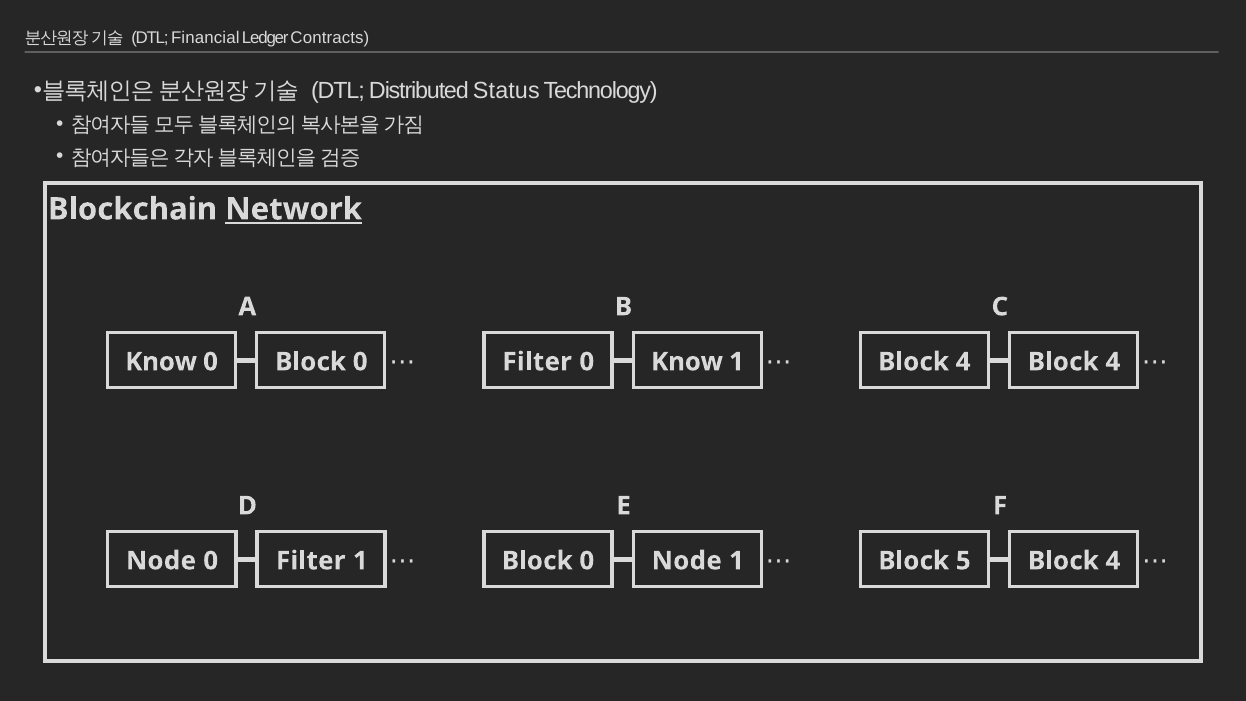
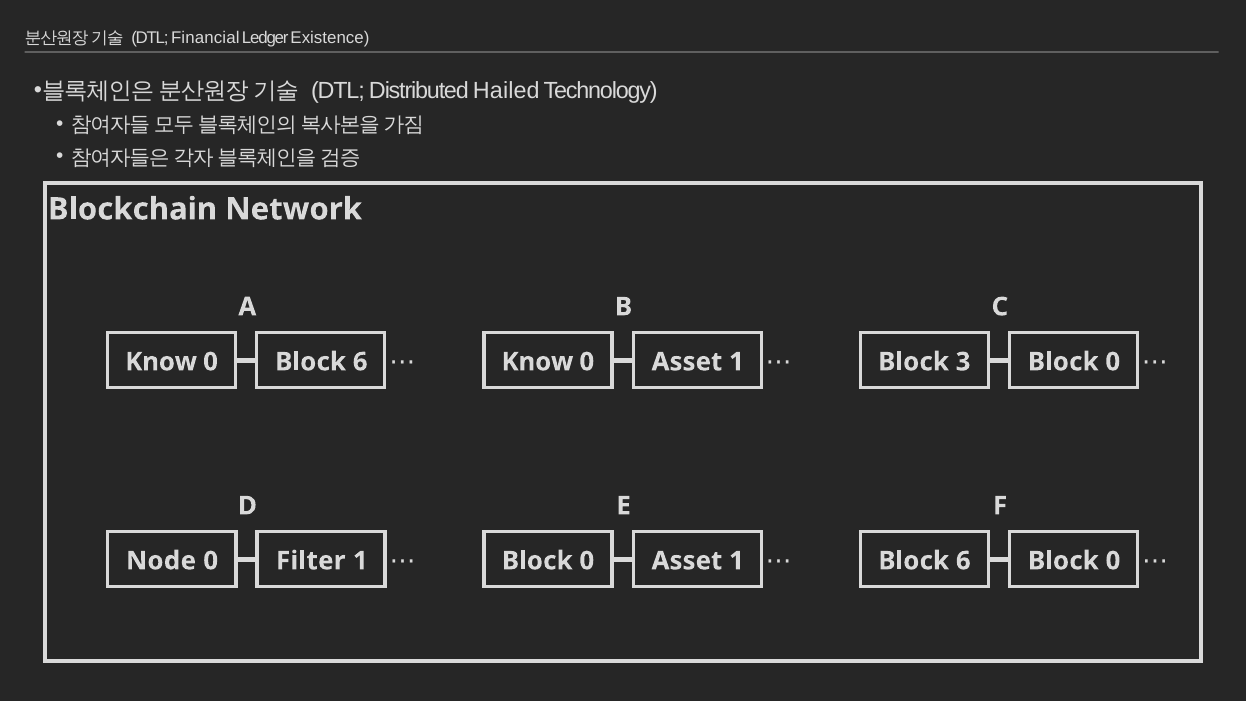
Contracts: Contracts -> Existence
Status: Status -> Hailed
Network underline: present -> none
0 Block 0: 0 -> 6
Filter at (537, 362): Filter -> Know
Know at (687, 362): Know -> Asset
4 at (963, 362): 4 -> 3
4 at (1113, 362): 4 -> 0
Block 0 Node: Node -> Asset
5 at (963, 561): 5 -> 6
4 at (1113, 561): 4 -> 0
